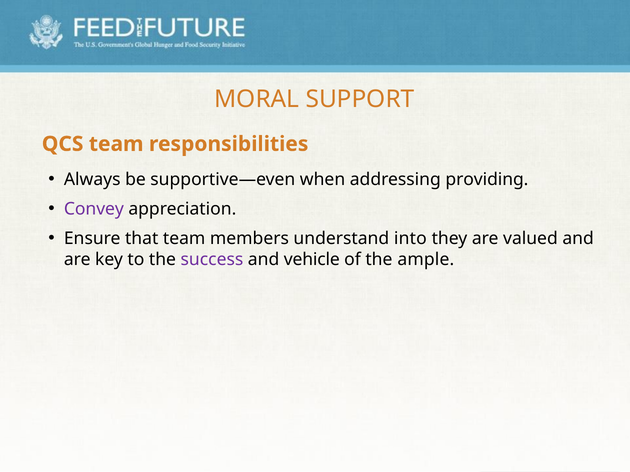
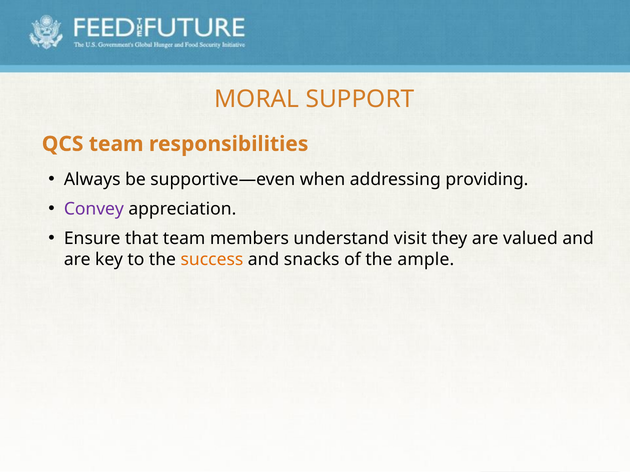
into: into -> visit
success colour: purple -> orange
vehicle: vehicle -> snacks
